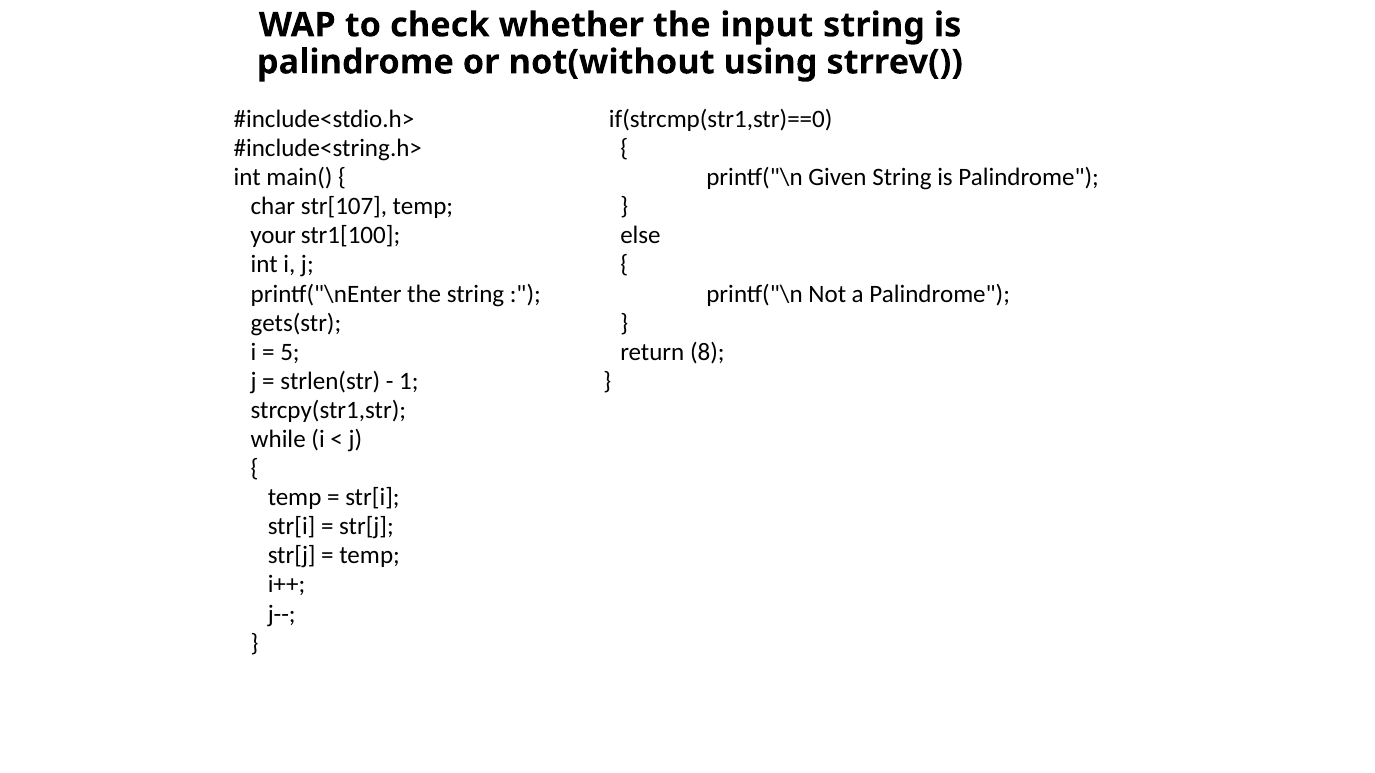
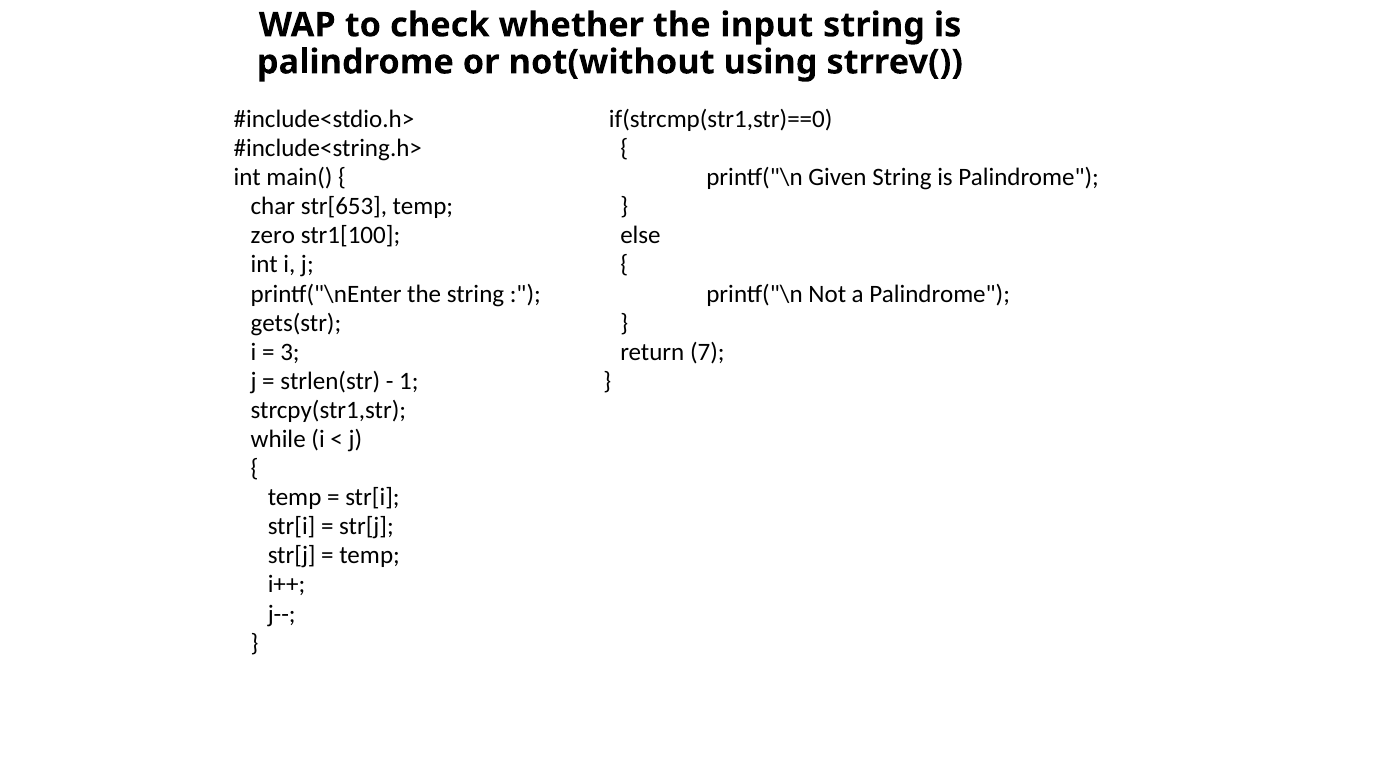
str[107: str[107 -> str[653
your: your -> zero
5: 5 -> 3
8: 8 -> 7
